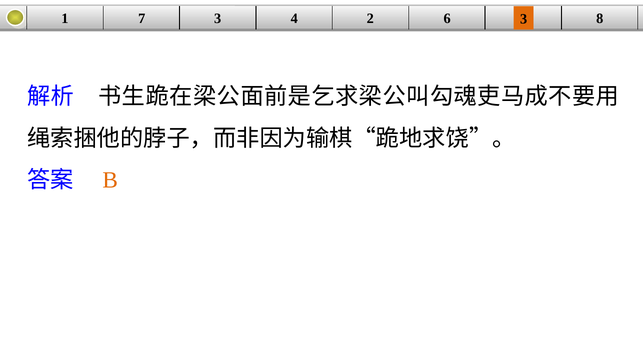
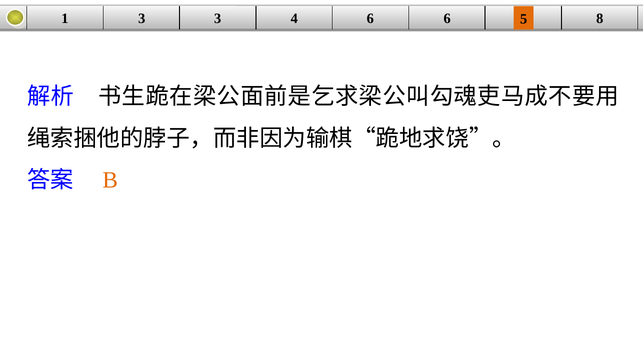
1 7: 7 -> 3
4 2: 2 -> 6
6 3: 3 -> 5
